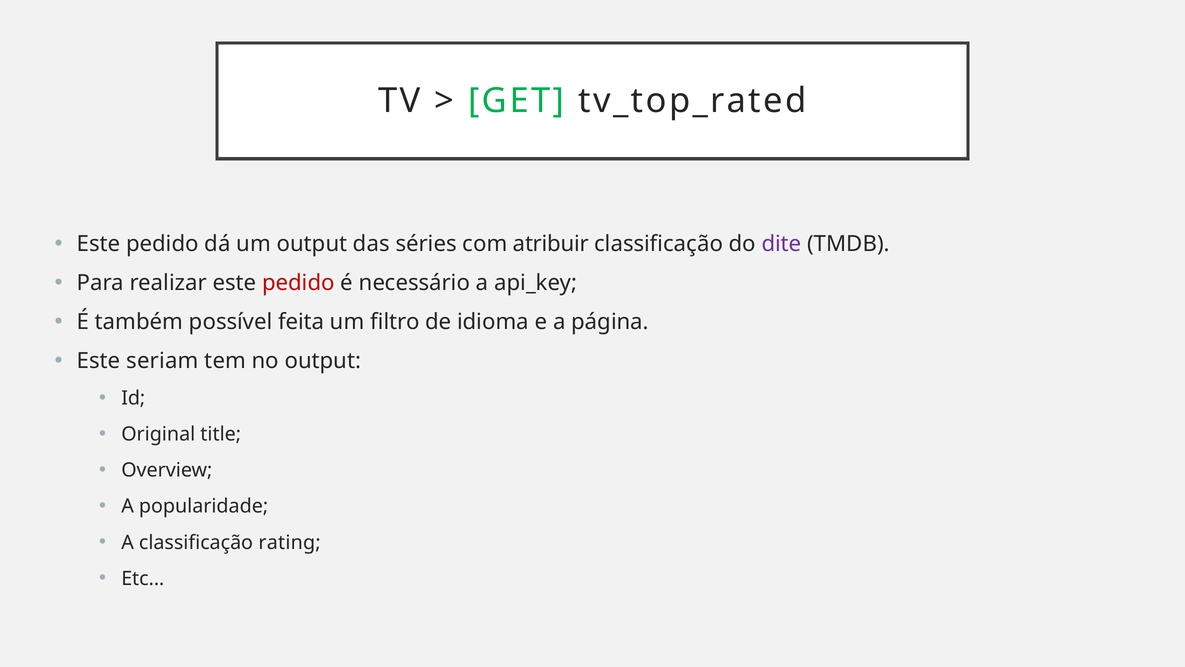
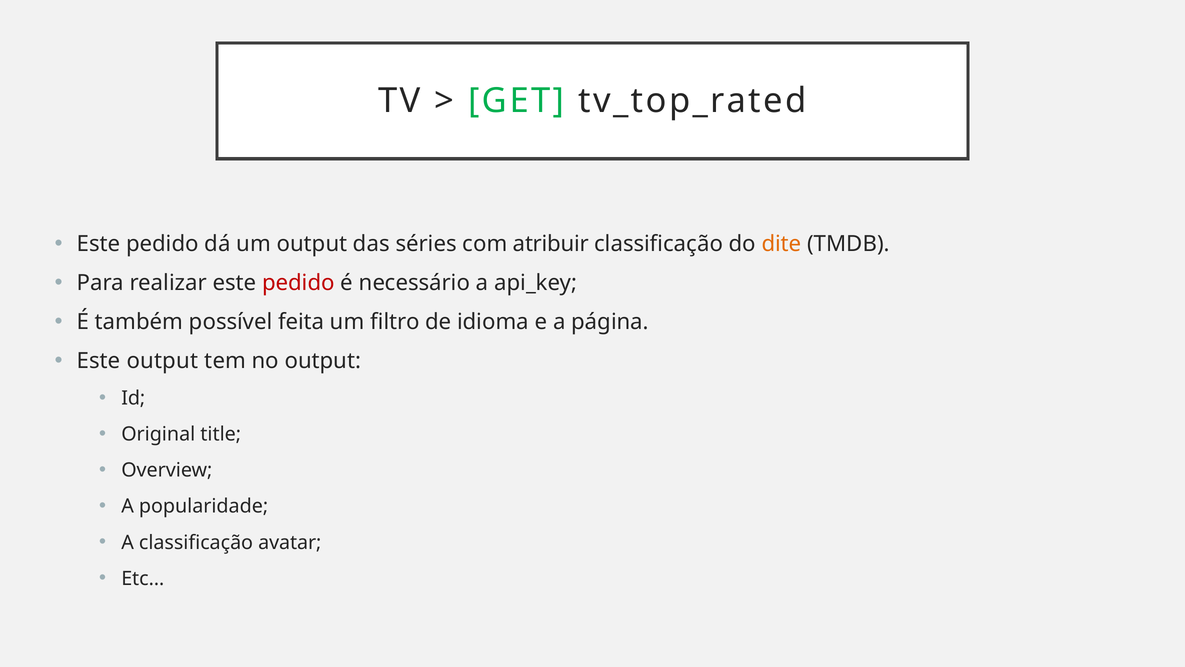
dite colour: purple -> orange
Este seriam: seriam -> output
rating: rating -> avatar
